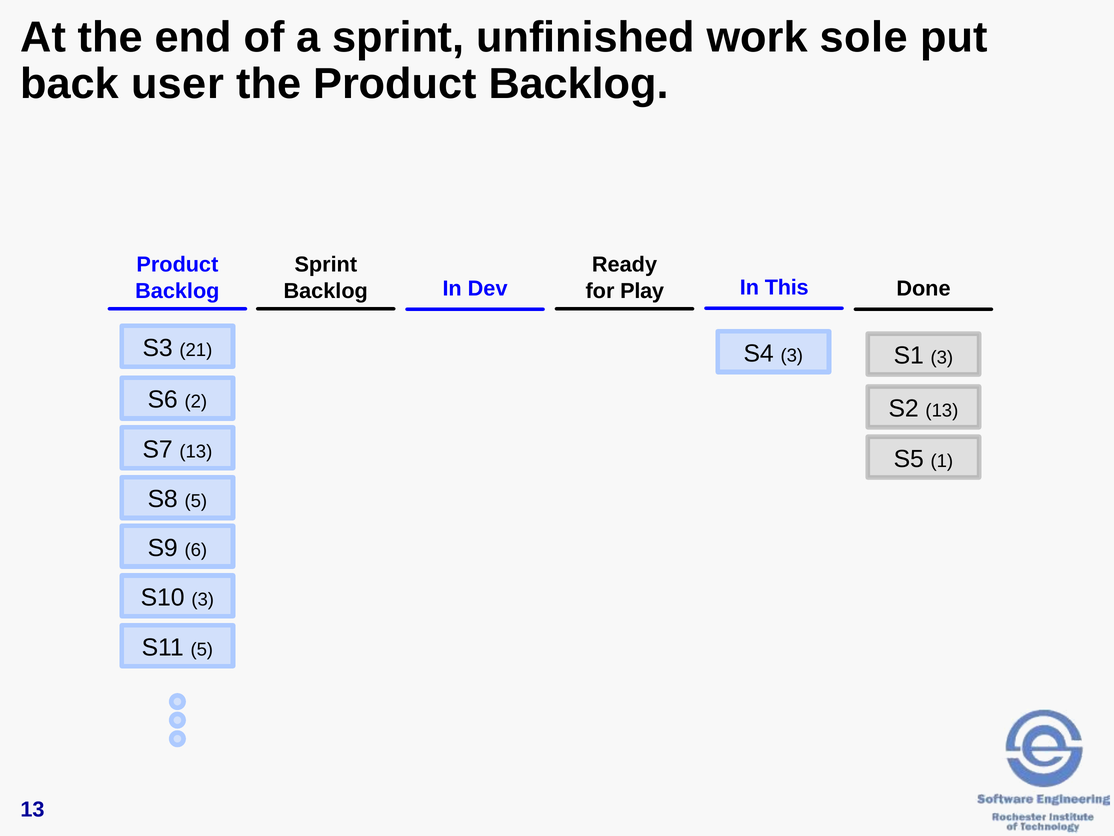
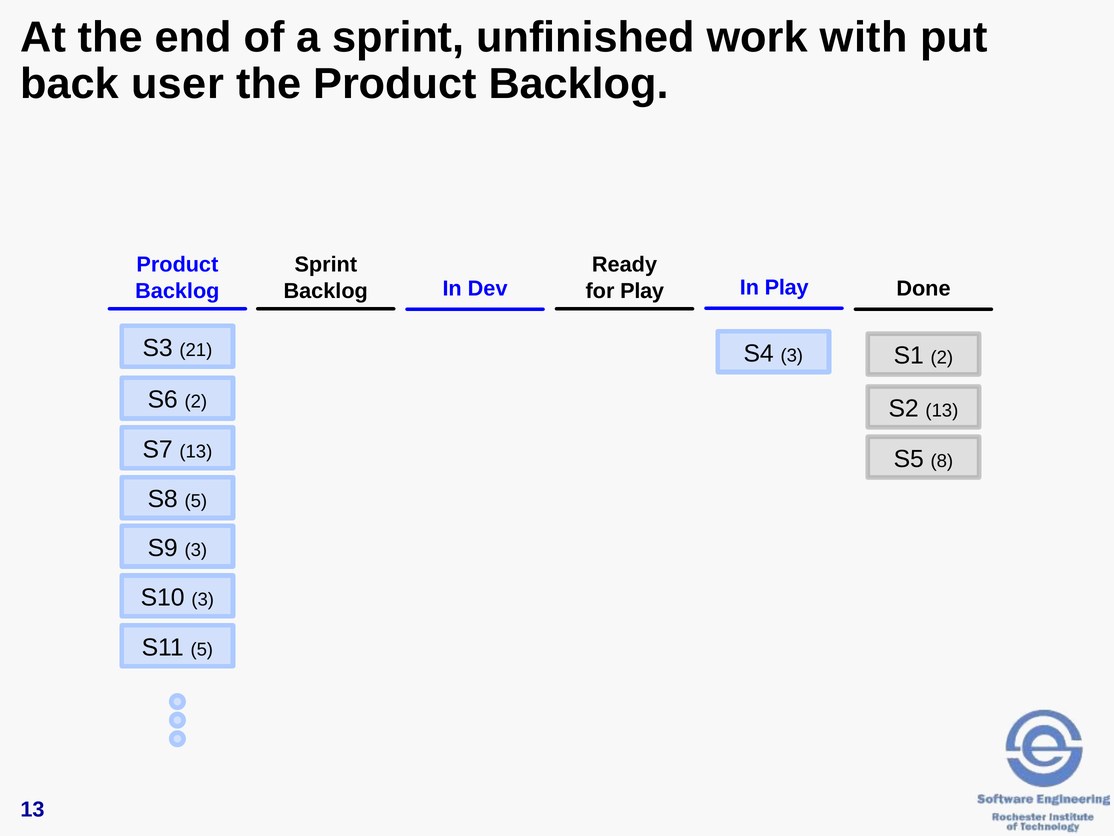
sole: sole -> with
In This: This -> Play
S1 3: 3 -> 2
1: 1 -> 8
S9 6: 6 -> 3
